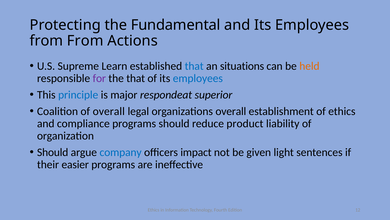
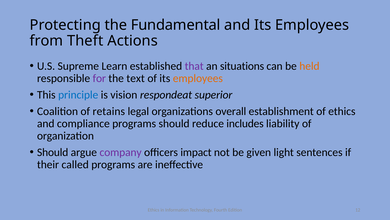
from From: From -> Theft
that at (194, 66) colour: blue -> purple
the that: that -> text
employees at (198, 78) colour: blue -> orange
major: major -> vision
of overall: overall -> retains
product: product -> includes
company colour: blue -> purple
easier: easier -> called
